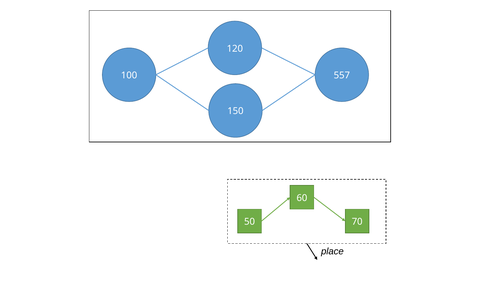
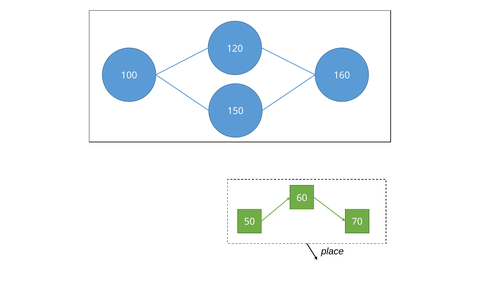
557: 557 -> 160
